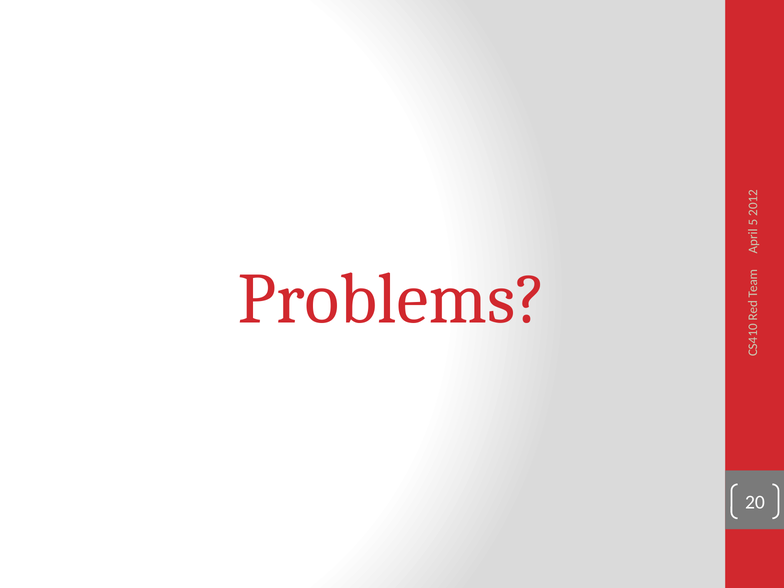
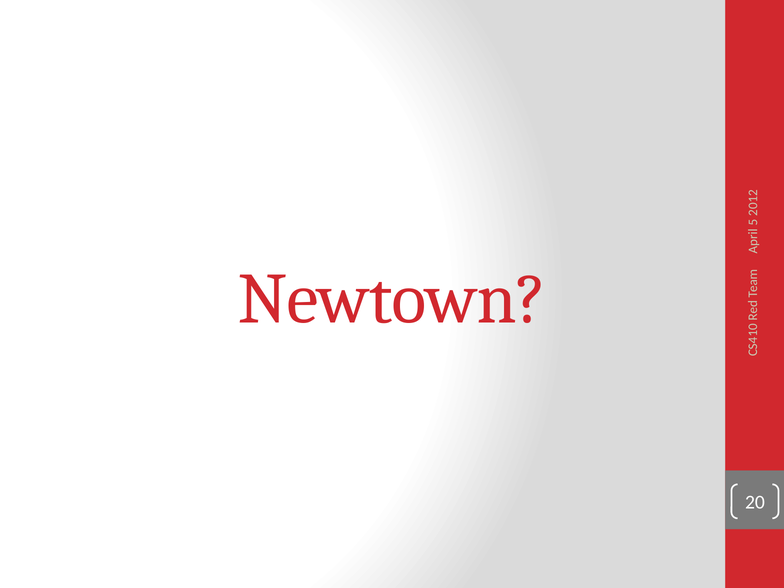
Problems: Problems -> Newtown
